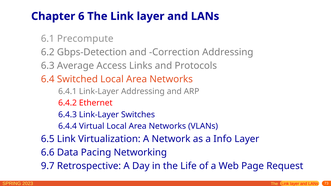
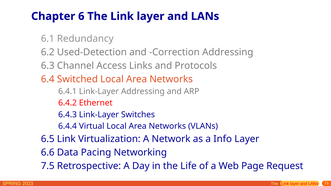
Precompute: Precompute -> Redundancy
Gbps-Detection: Gbps-Detection -> Used-Detection
Average: Average -> Channel
9.7: 9.7 -> 7.5
